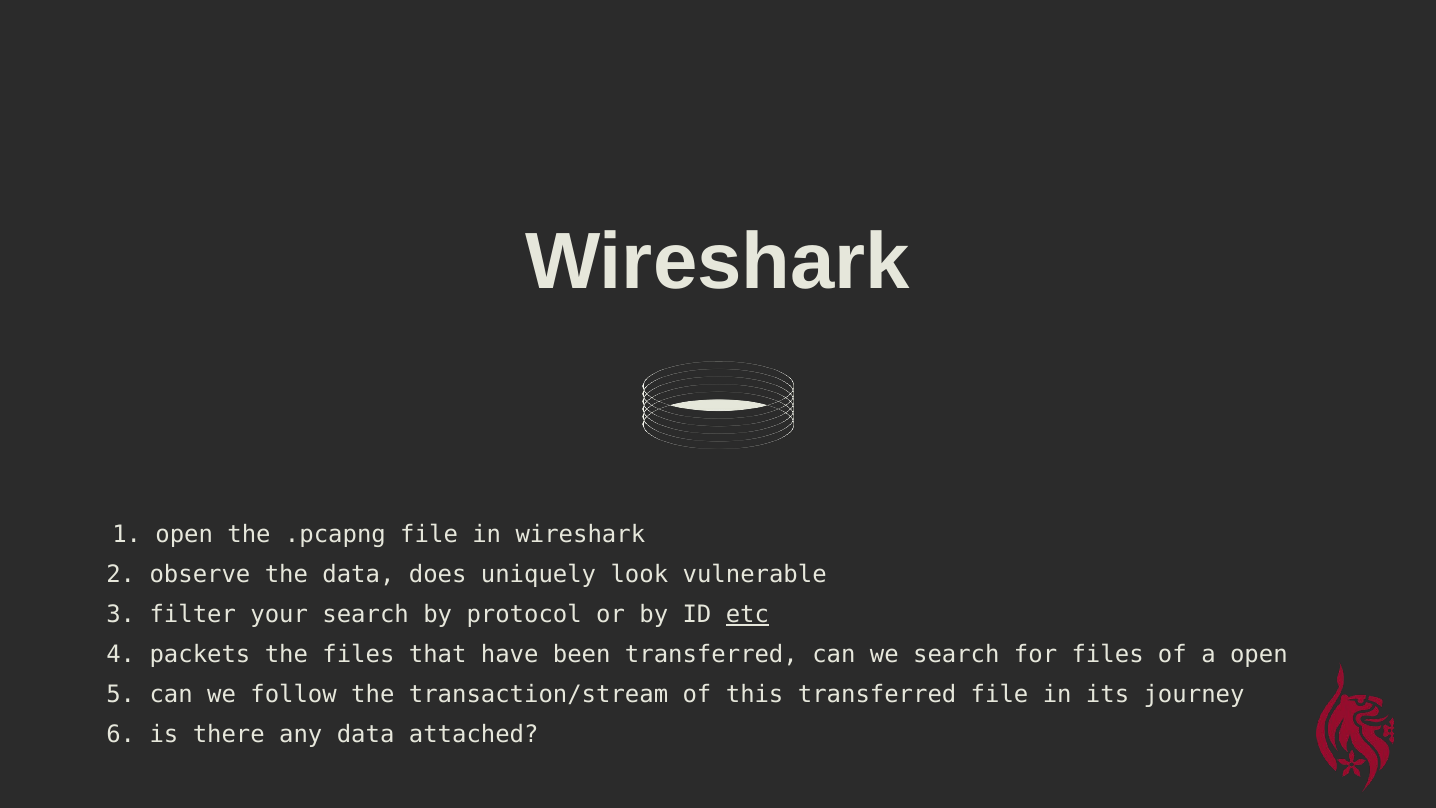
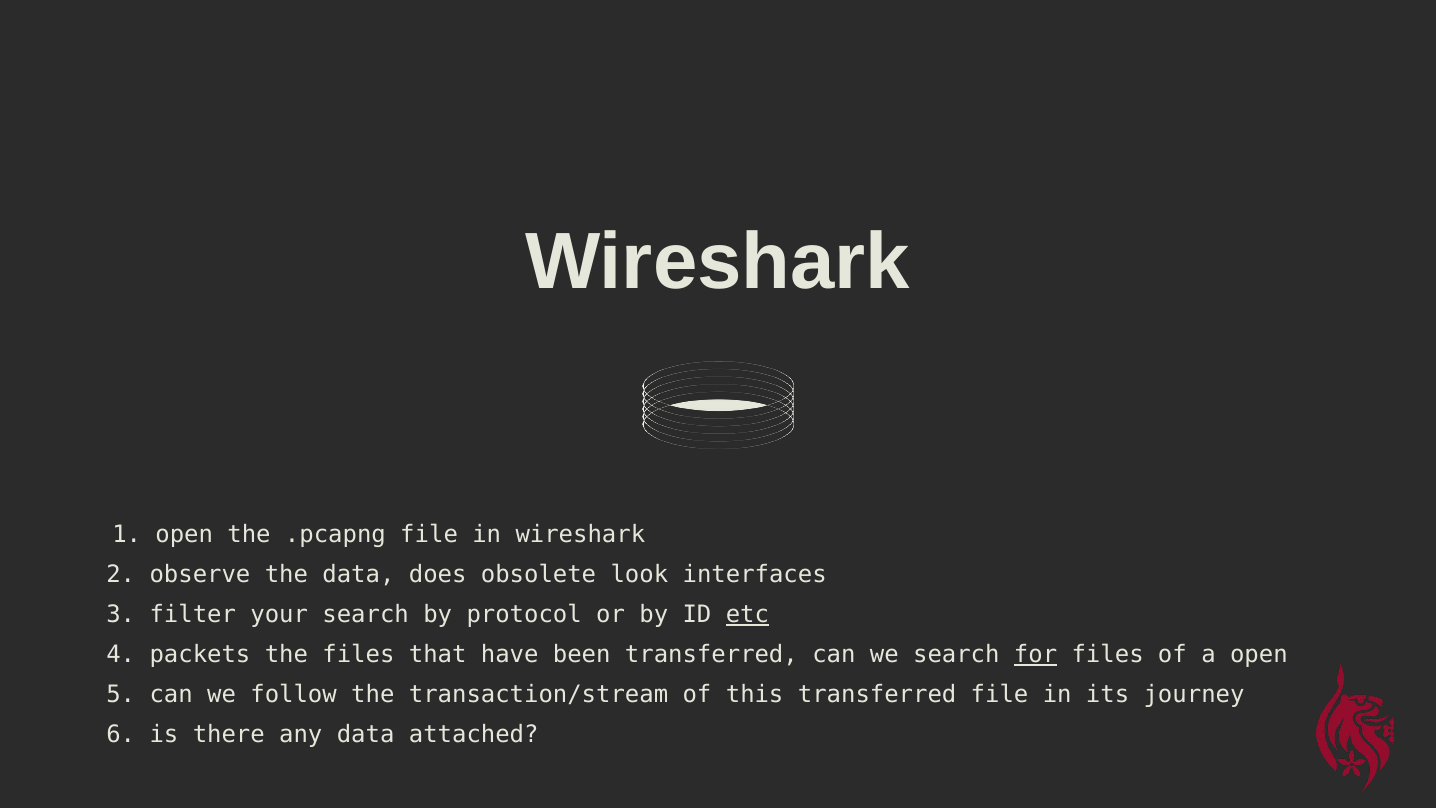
uniquely: uniquely -> obsolete
vulnerable: vulnerable -> interfaces
for underline: none -> present
